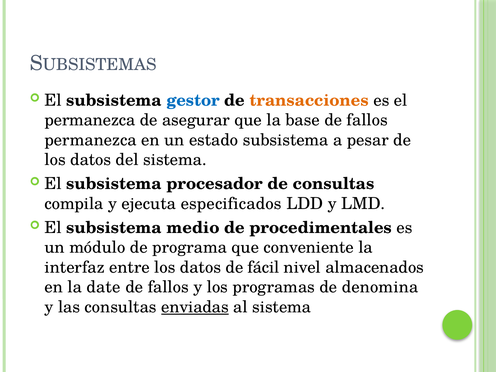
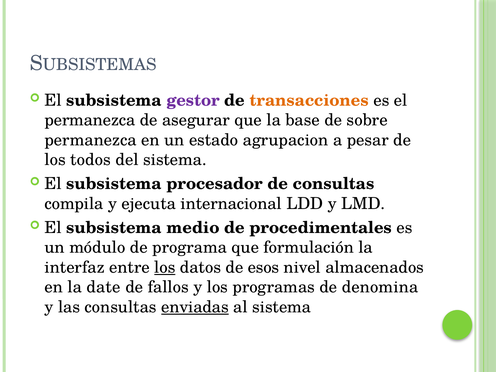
gestor colour: blue -> purple
base de fallos: fallos -> sobre
estado subsistema: subsistema -> agrupacion
datos at (91, 160): datos -> todos
especificados: especificados -> internacional
conveniente: conveniente -> formulación
los at (165, 267) underline: none -> present
fácil: fácil -> esos
